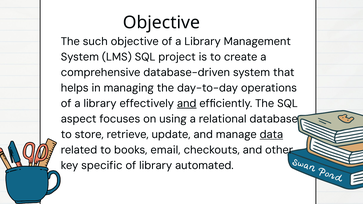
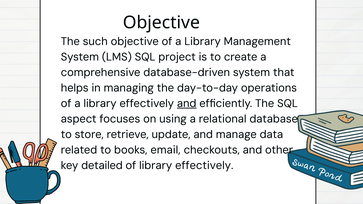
data underline: present -> none
specific: specific -> detailed
of library automated: automated -> effectively
